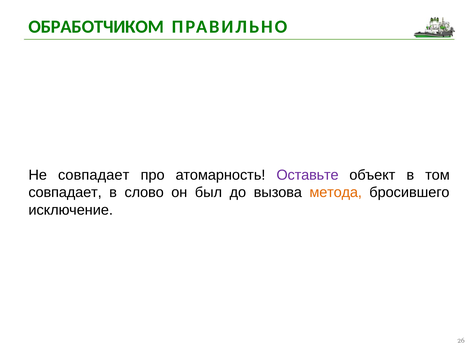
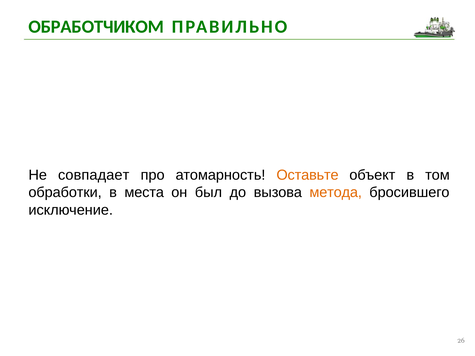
Оставьте colour: purple -> orange
совпадает at (65, 193): совпадает -> обработки
слово: слово -> места
